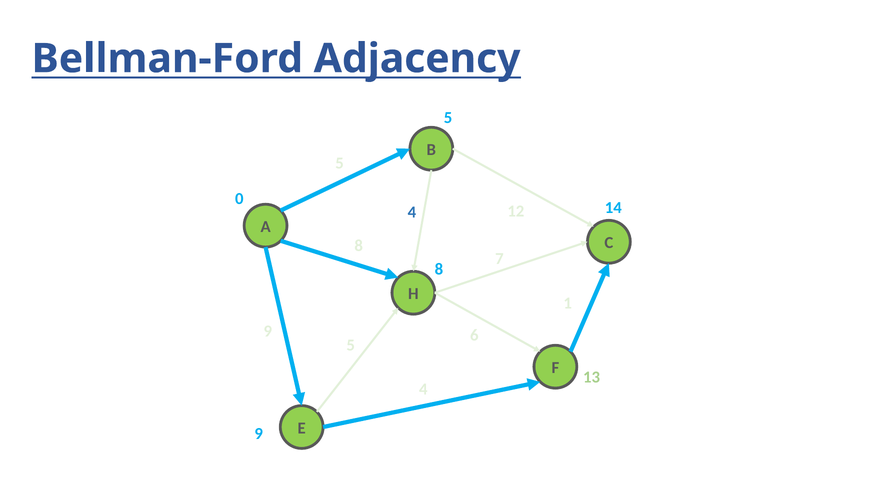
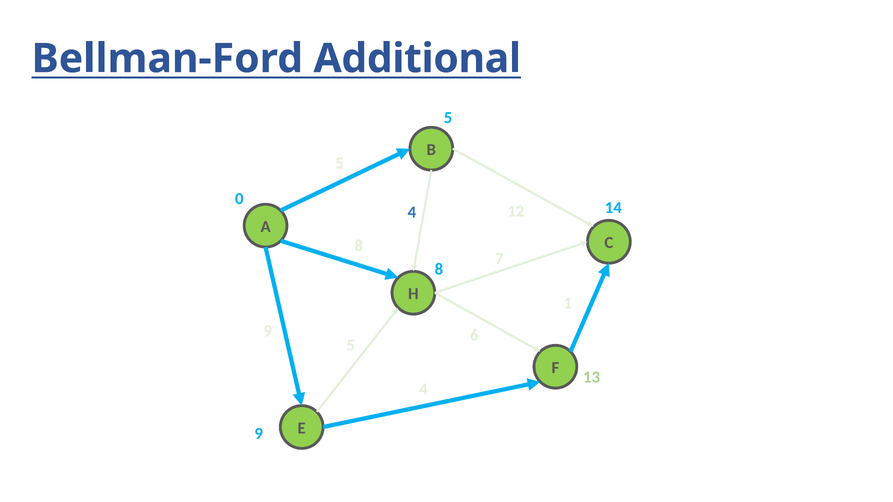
Adjacency: Adjacency -> Additional
